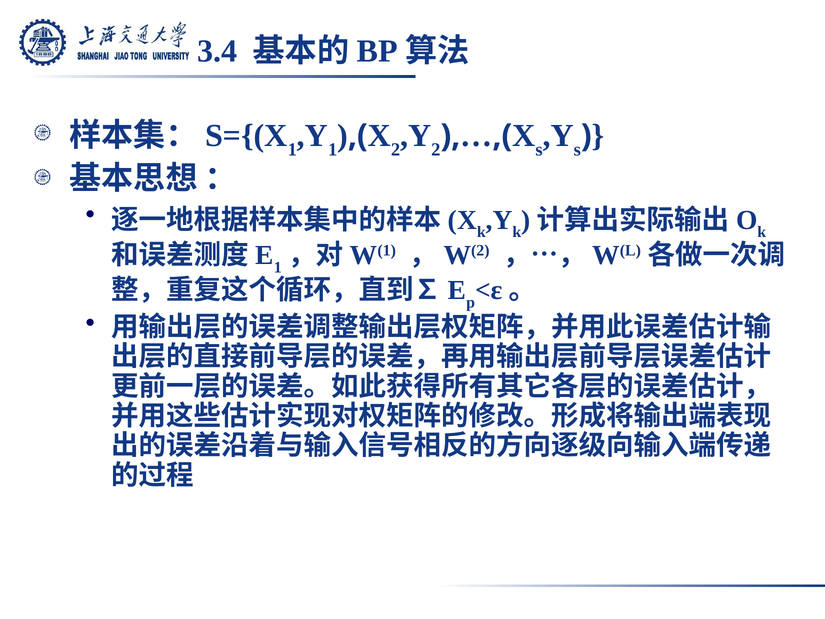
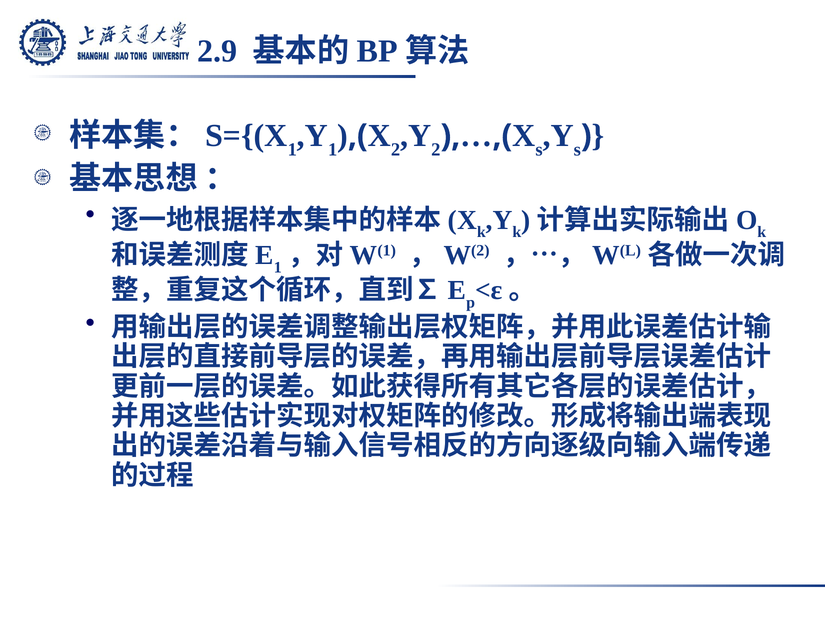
3.4: 3.4 -> 2.9
